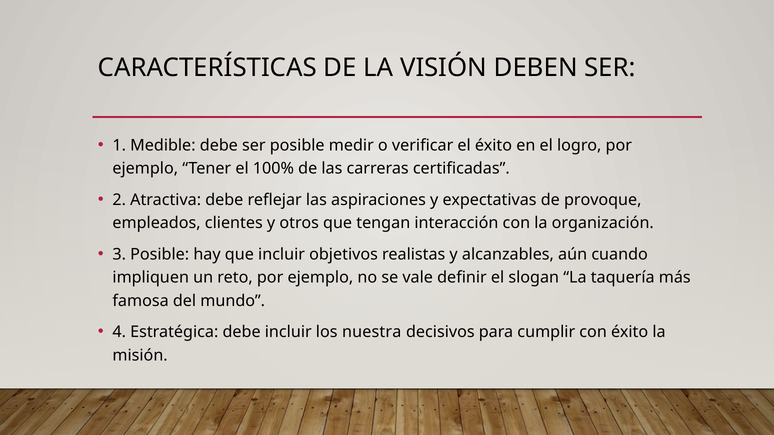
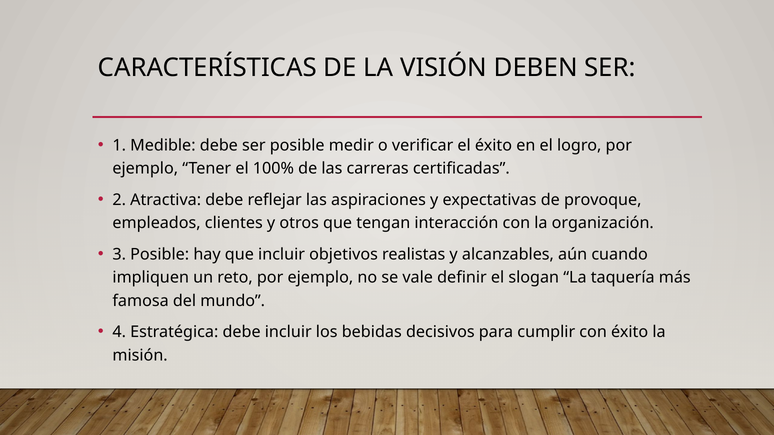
nuestra: nuestra -> bebidas
